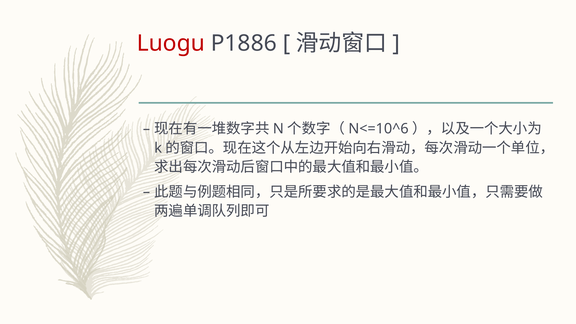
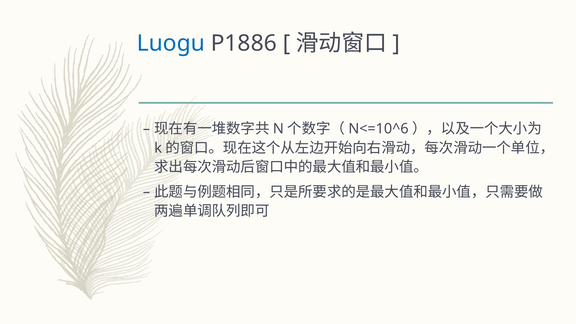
Luogu colour: red -> blue
